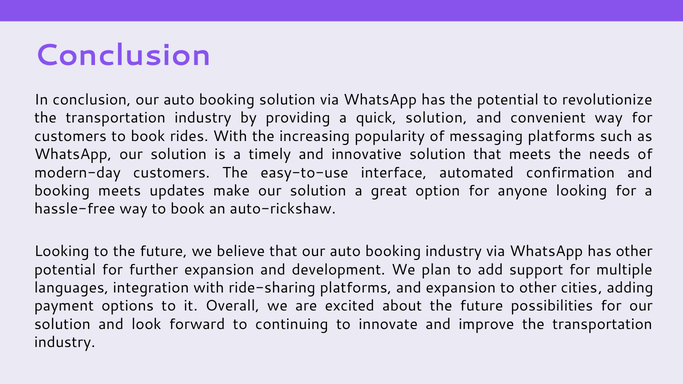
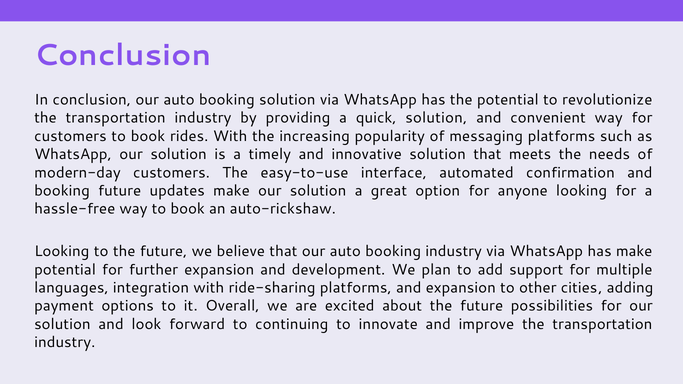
booking meets: meets -> future
has other: other -> make
